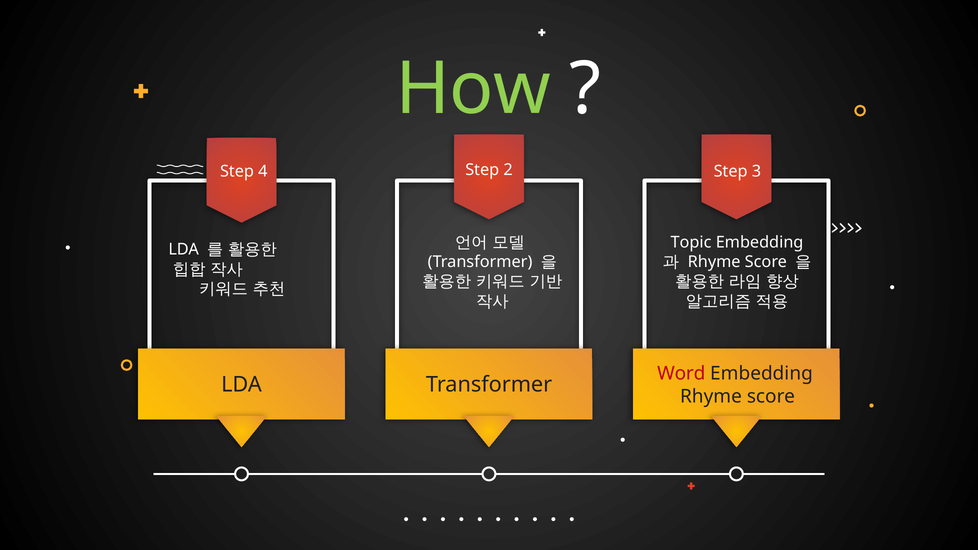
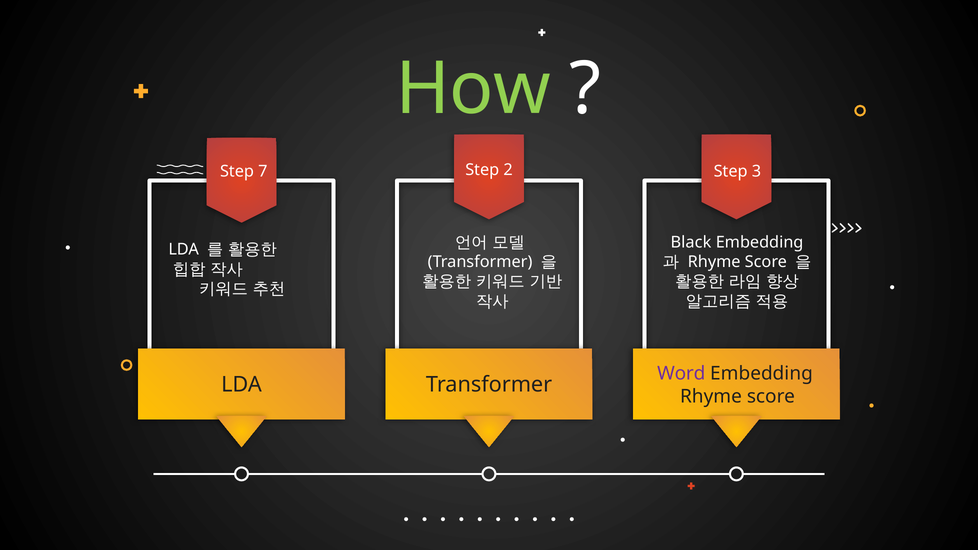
4: 4 -> 7
Topic: Topic -> Black
Word colour: red -> purple
